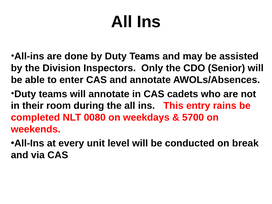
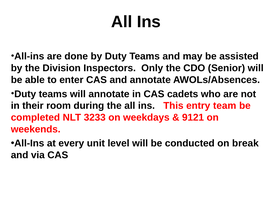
rains: rains -> team
0080: 0080 -> 3233
5700: 5700 -> 9121
